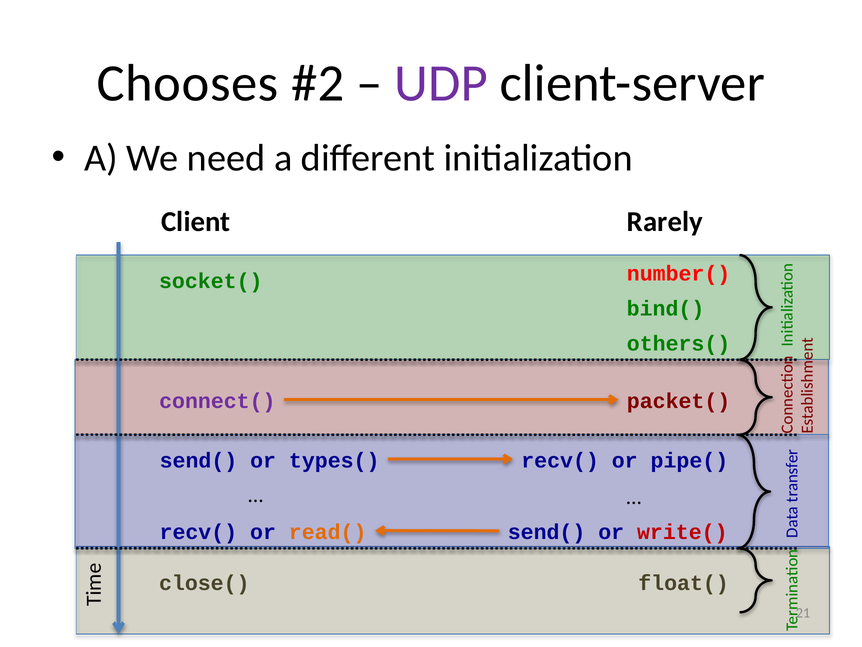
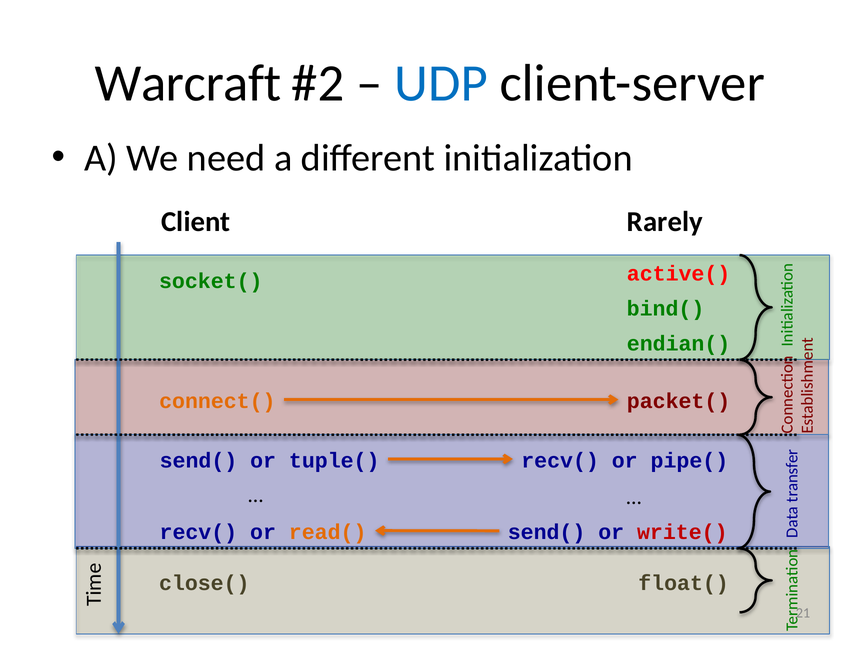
Chooses: Chooses -> Warcraft
UDP colour: purple -> blue
number(: number( -> active(
others(: others( -> endian(
connect( colour: purple -> orange
types(: types( -> tuple(
